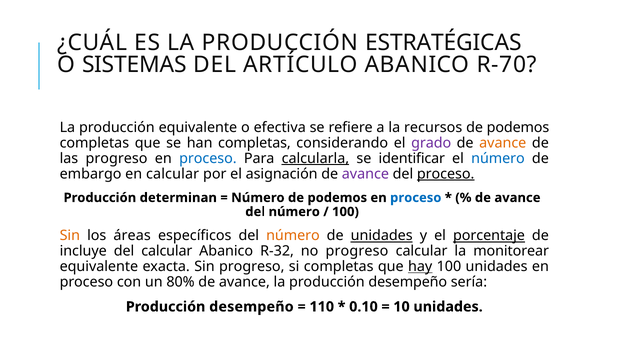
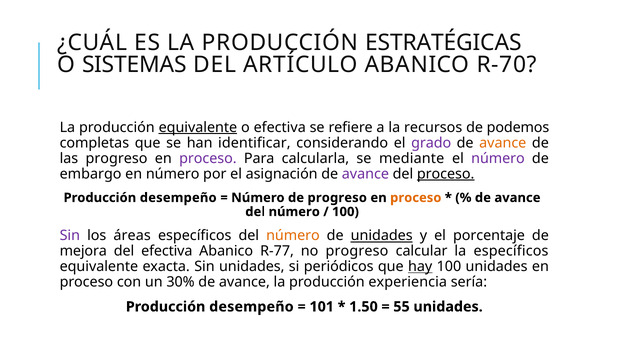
equivalente at (198, 127) underline: none -> present
han completas: completas -> identificar
proceso at (208, 158) colour: blue -> purple
calcularla underline: present -> none
identificar: identificar -> mediante
número at (498, 158) colour: blue -> purple
en calcular: calcular -> número
determinan at (178, 198): determinan -> desempeño
Número de podemos: podemos -> progreso
proceso at (416, 198) colour: blue -> orange
Sin at (70, 236) colour: orange -> purple
porcentaje underline: present -> none
incluye: incluye -> mejora
del calcular: calcular -> efectiva
R-32: R-32 -> R-77
la monitorear: monitorear -> específicos
Sin progreso: progreso -> unidades
si completas: completas -> periódicos
80%: 80% -> 30%
la producción desempeño: desempeño -> experiencia
110: 110 -> 101
0.10: 0.10 -> 1.50
10: 10 -> 55
